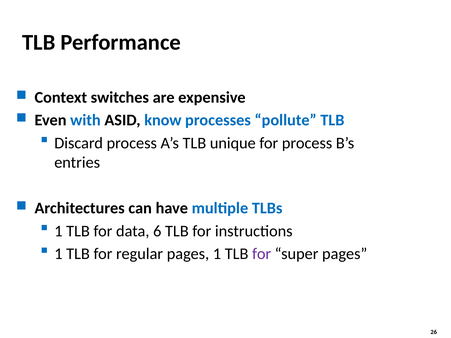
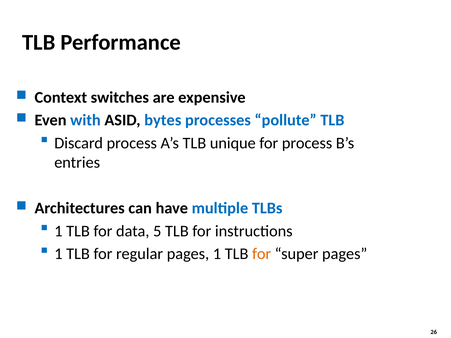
know: know -> bytes
6: 6 -> 5
for at (262, 254) colour: purple -> orange
